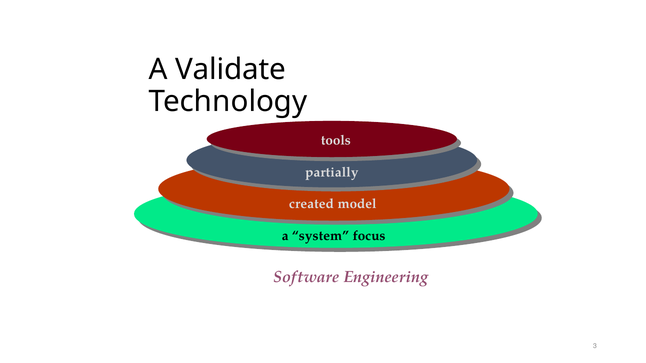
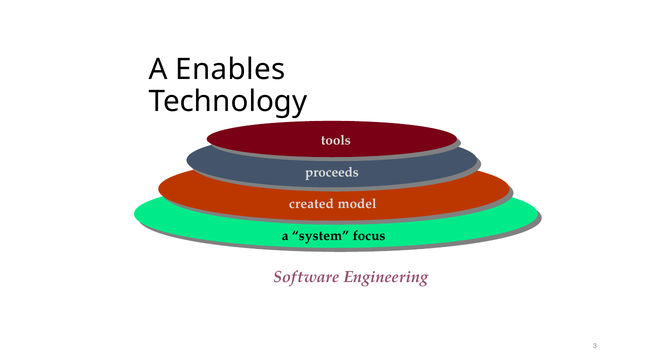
Validate: Validate -> Enables
partially: partially -> proceeds
